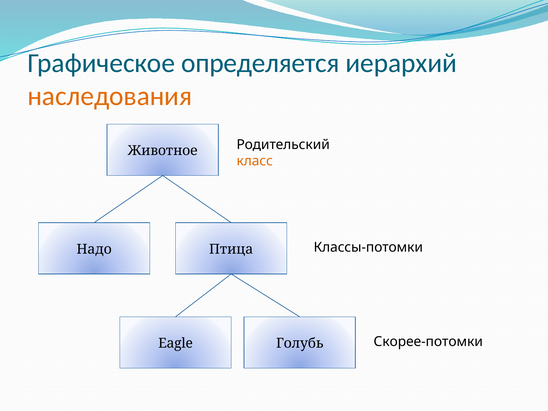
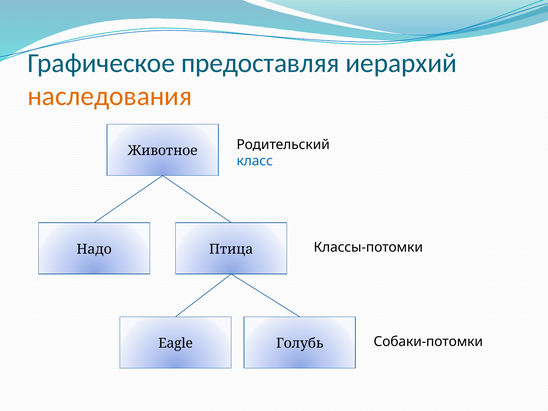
определяется: определяется -> предоставляя
класс colour: orange -> blue
Скорее-потомки: Скорее-потомки -> Собаки-потомки
